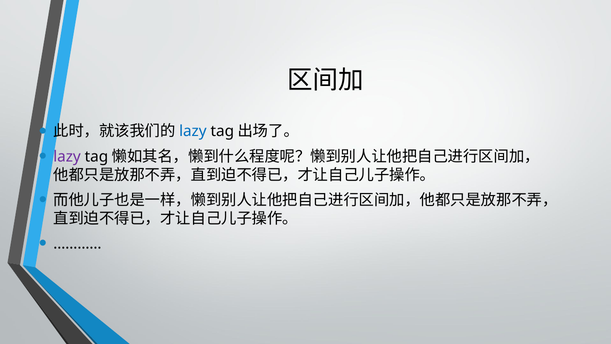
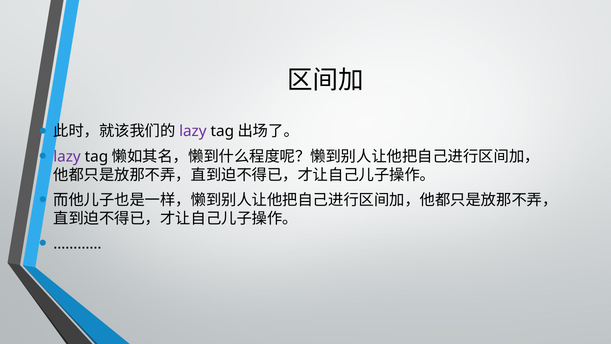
lazy at (193, 131) colour: blue -> purple
